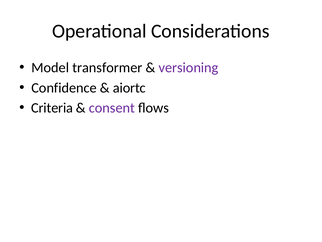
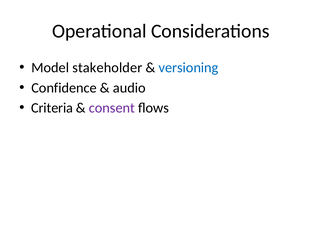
transformer: transformer -> stakeholder
versioning colour: purple -> blue
aiortc: aiortc -> audio
